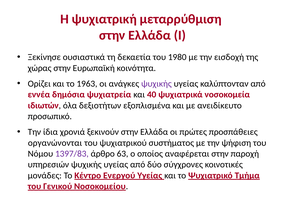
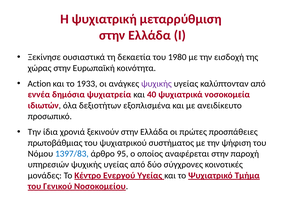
Ορίζει: Ορίζει -> Action
1963: 1963 -> 1933
οργανώνονται: οργανώνονται -> πρωτοβάθμιας
1397/83 colour: purple -> blue
63: 63 -> 95
